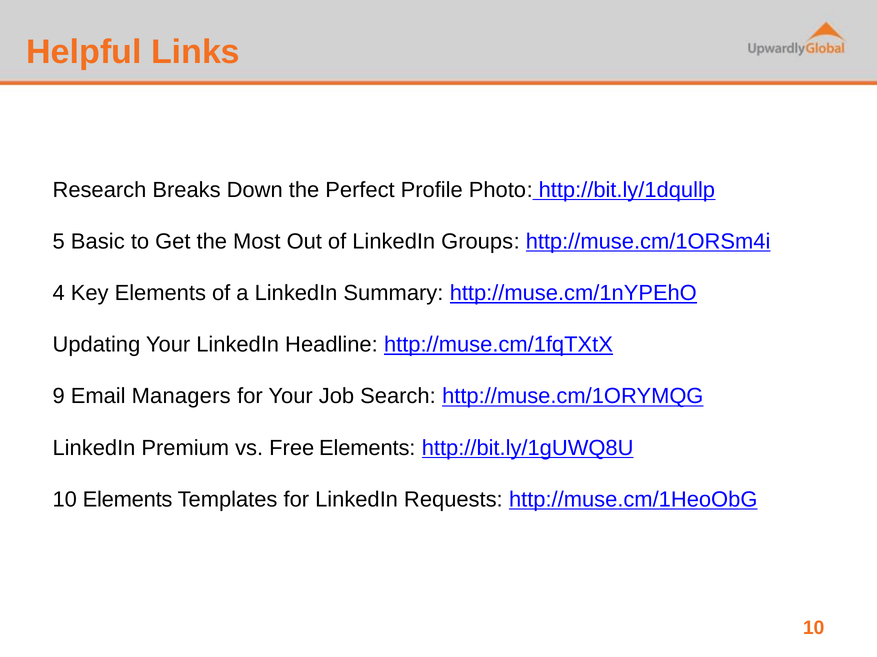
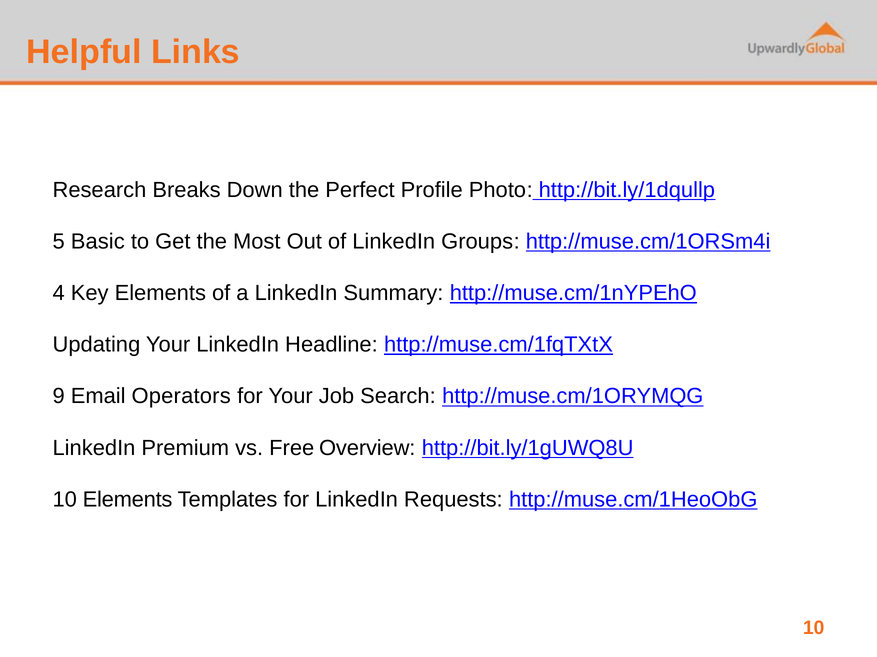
Managers: Managers -> Operators
Free Elements: Elements -> Overview
